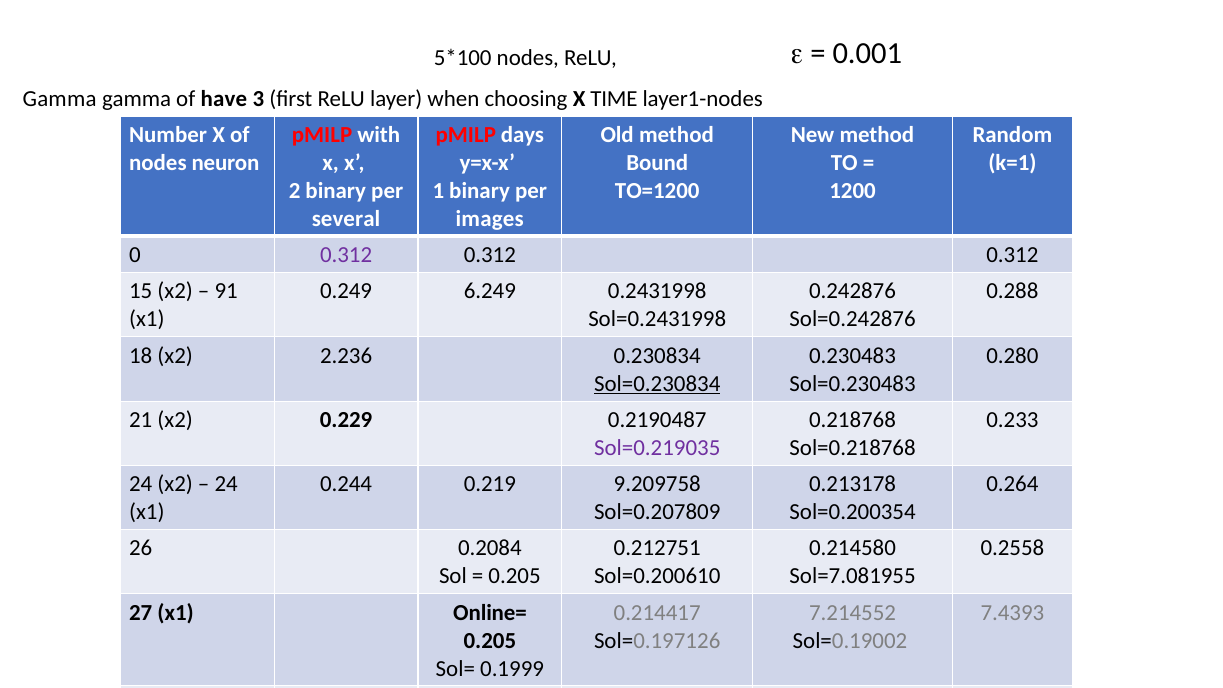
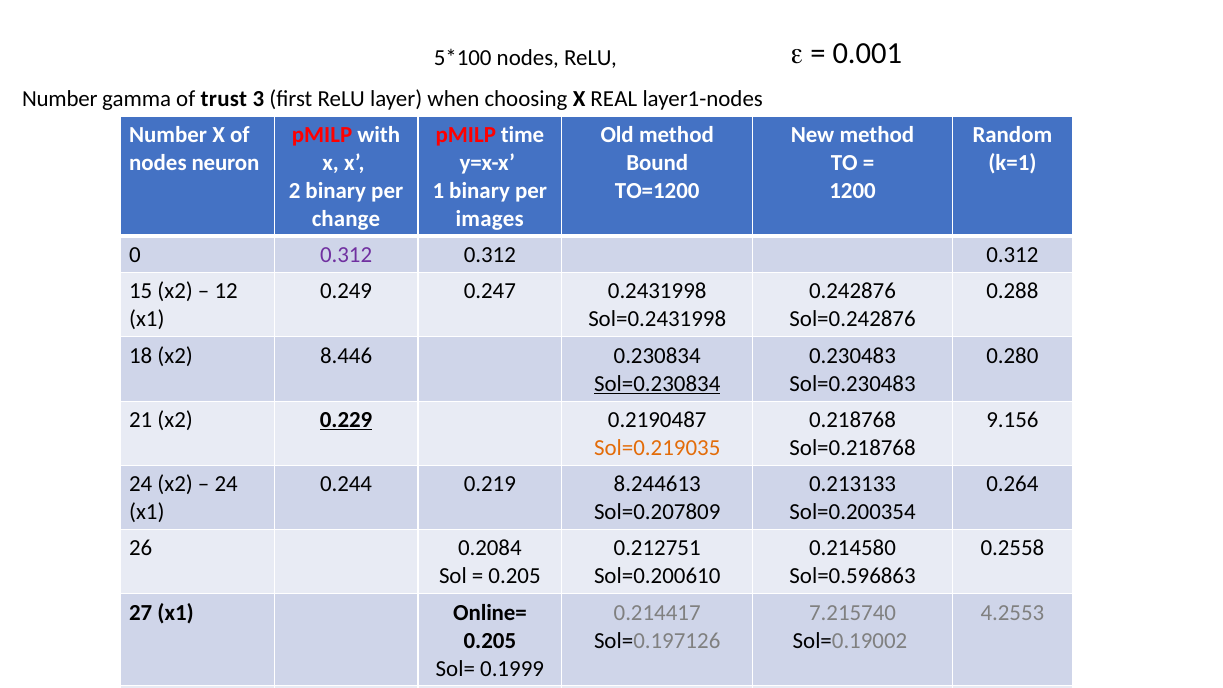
Gamma at (60, 99): Gamma -> Number
have: have -> trust
TIME: TIME -> REAL
days: days -> time
several: several -> change
91: 91 -> 12
6.249: 6.249 -> 0.247
2.236: 2.236 -> 8.446
0.229 underline: none -> present
0.233: 0.233 -> 9.156
Sol=0.219035 colour: purple -> orange
9.209758: 9.209758 -> 8.244613
0.213178: 0.213178 -> 0.213133
Sol=7.081955: Sol=7.081955 -> Sol=0.596863
7.214552: 7.214552 -> 7.215740
7.4393: 7.4393 -> 4.2553
